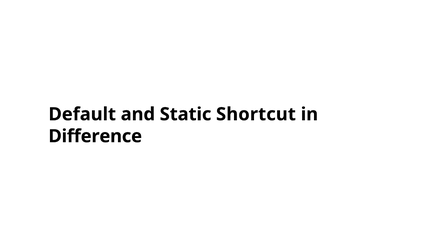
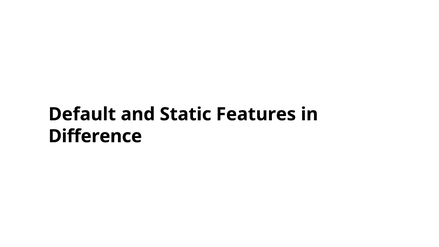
Shortcut: Shortcut -> Features
